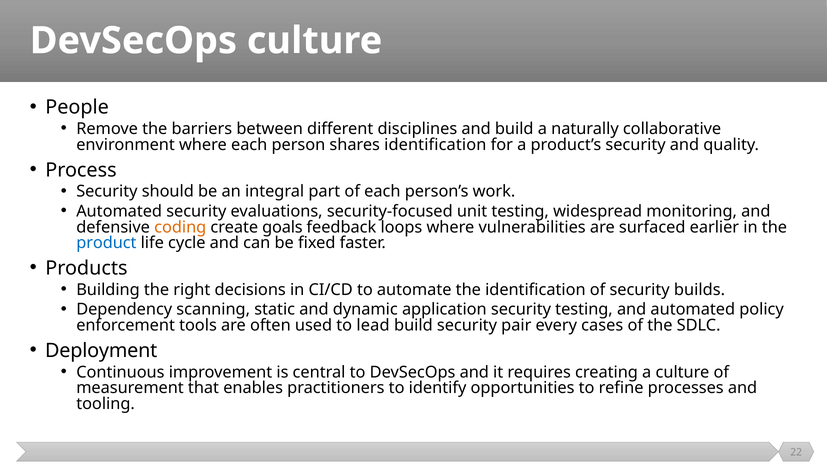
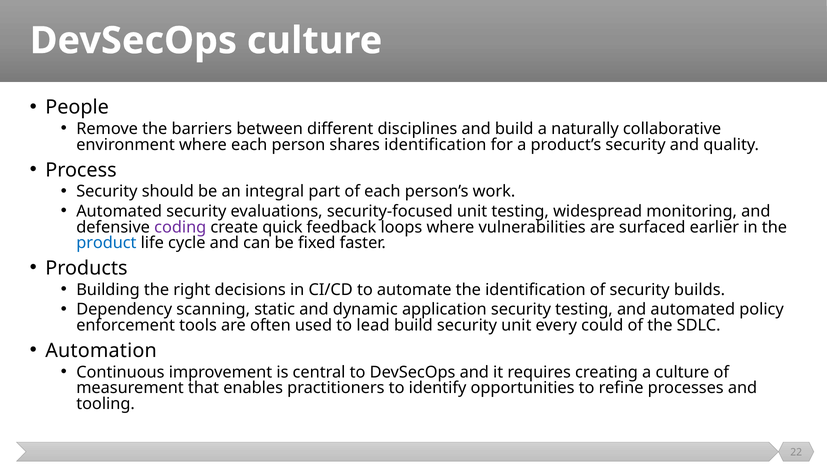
coding colour: orange -> purple
goals: goals -> quick
security pair: pair -> unit
cases: cases -> could
Deployment: Deployment -> Automation
